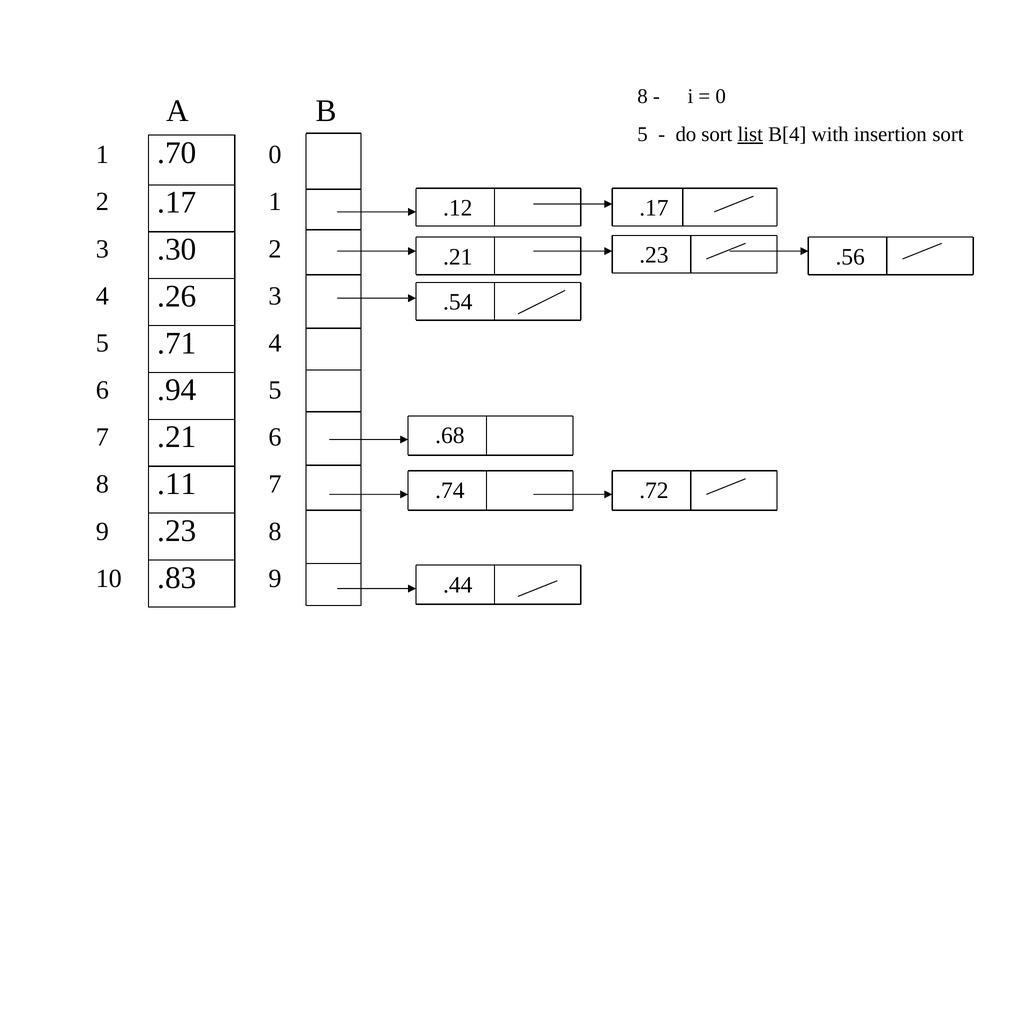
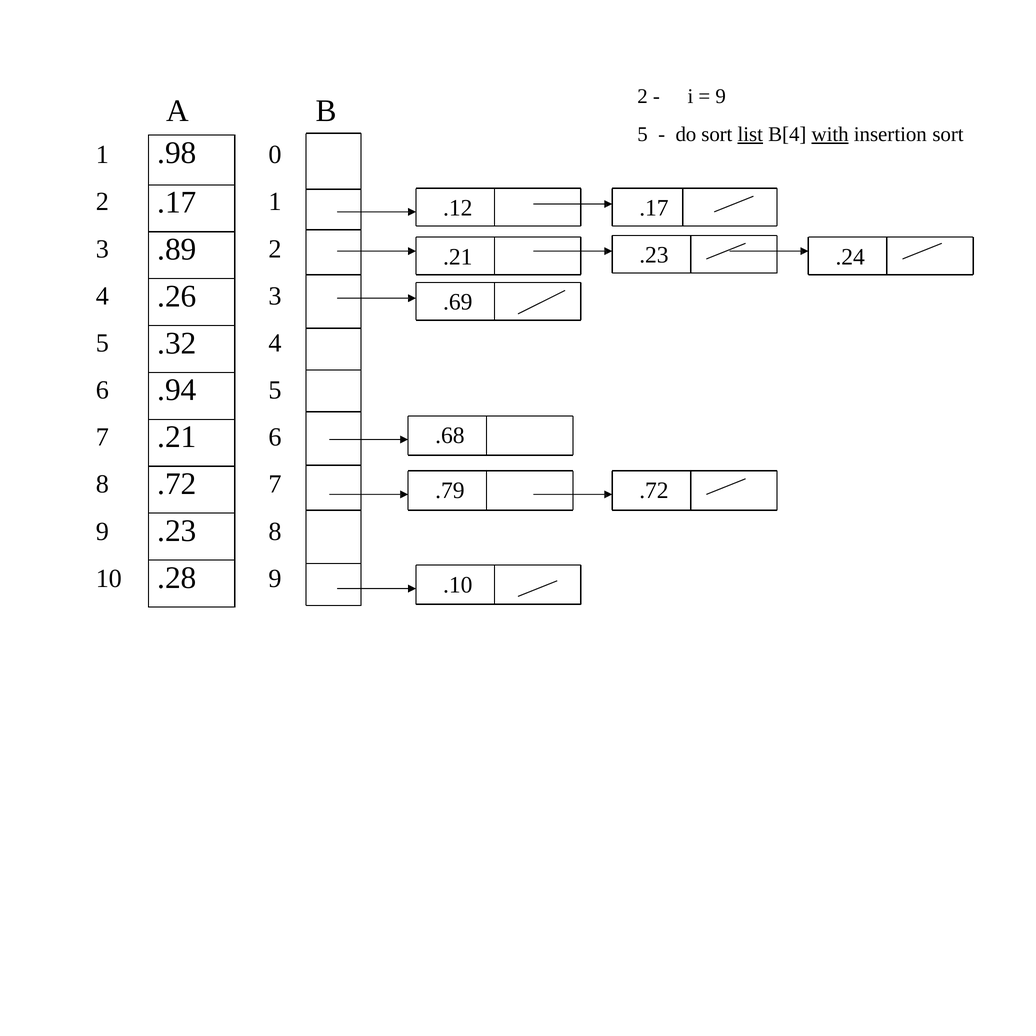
B 8: 8 -> 2
0 at (721, 96): 0 -> 9
with underline: none -> present
.70: .70 -> .98
.30: .30 -> .89
.56: .56 -> .24
.54: .54 -> .69
.71: .71 -> .32
.11 at (177, 484): .11 -> .72
.74: .74 -> .79
.83: .83 -> .28
.44: .44 -> .10
